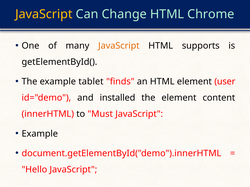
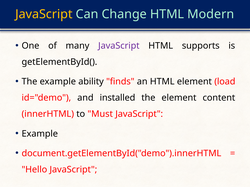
Chrome: Chrome -> Modern
JavaScript at (119, 46) colour: orange -> purple
tablet: tablet -> ability
user: user -> load
